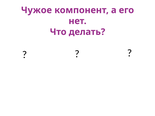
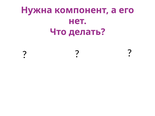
Чужое: Чужое -> Нужна
